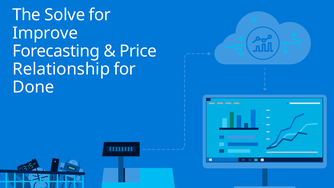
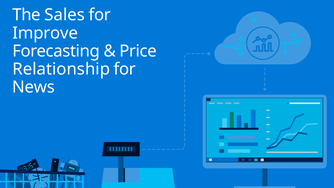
Solve: Solve -> Sales
Done: Done -> News
